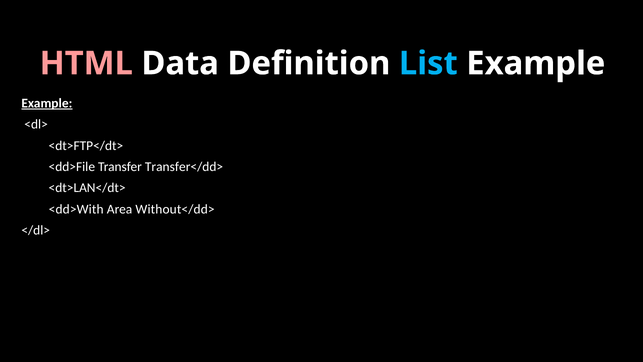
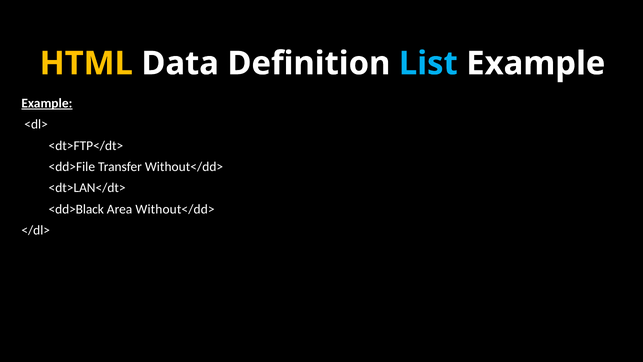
HTML colour: pink -> yellow
Transfer Transfer</dd>: Transfer</dd> -> Without</dd>
<dd>With: <dd>With -> <dd>Black
